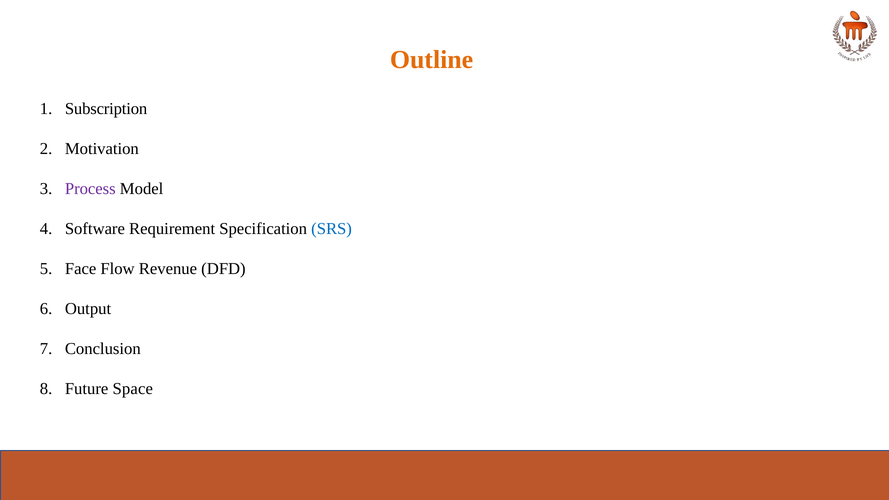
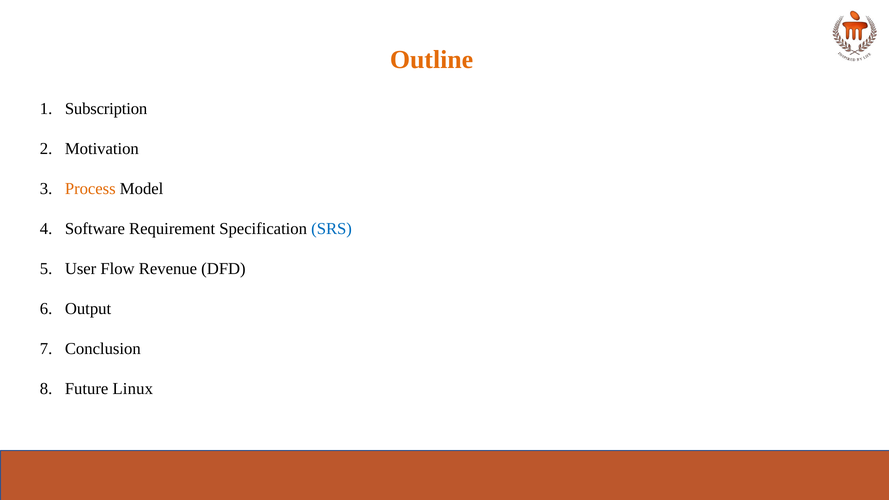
Process colour: purple -> orange
Face: Face -> User
Space: Space -> Linux
